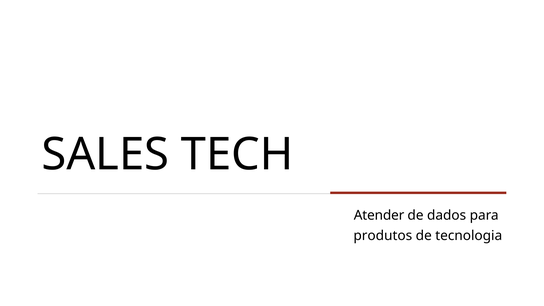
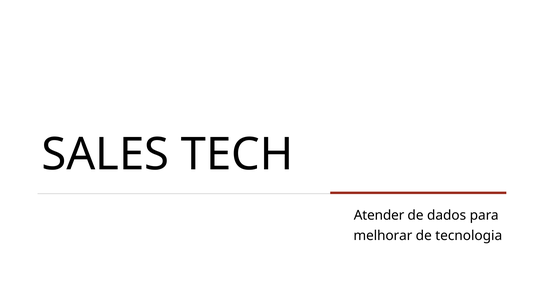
produtos: produtos -> melhorar
